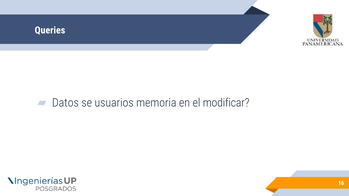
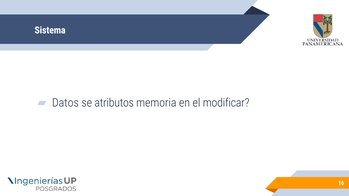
Queries: Queries -> Sistema
usuarios: usuarios -> atributos
